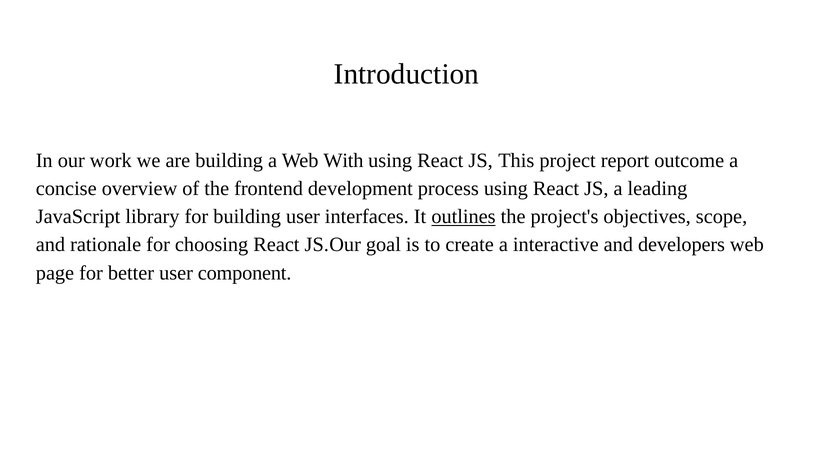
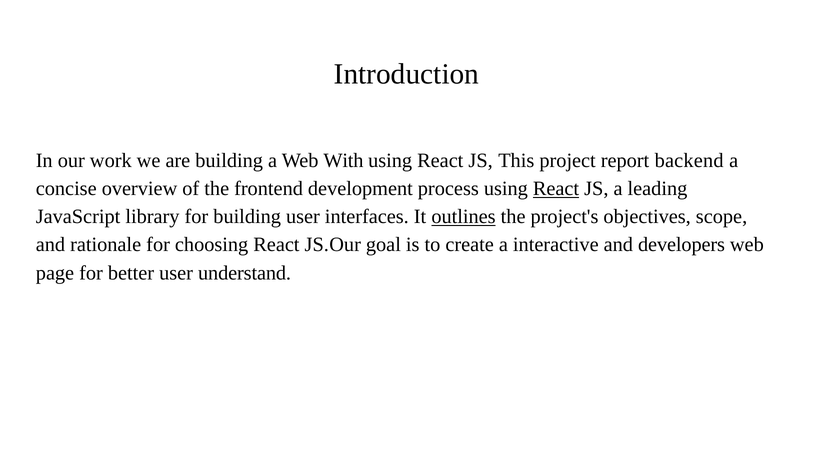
outcome: outcome -> backend
React at (556, 189) underline: none -> present
component: component -> understand
